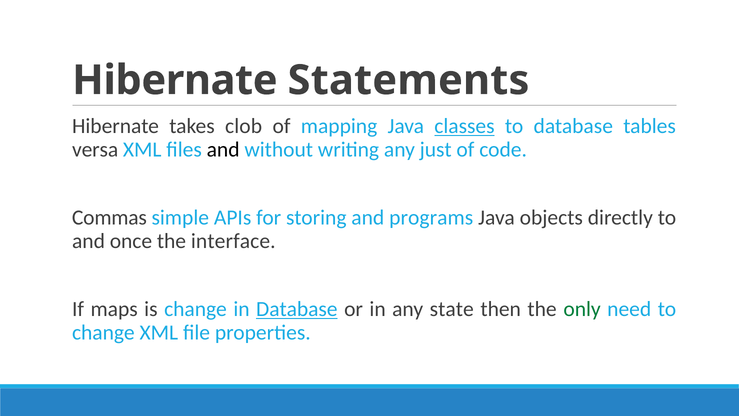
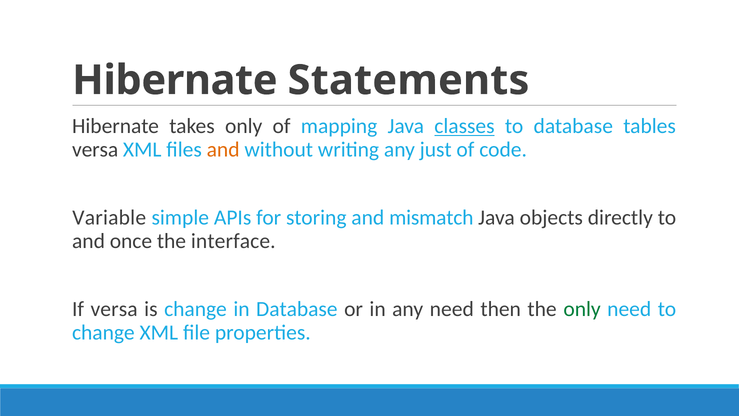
takes clob: clob -> only
and at (223, 149) colour: black -> orange
Commas: Commas -> Variable
programs: programs -> mismatch
If maps: maps -> versa
Database at (297, 309) underline: present -> none
any state: state -> need
